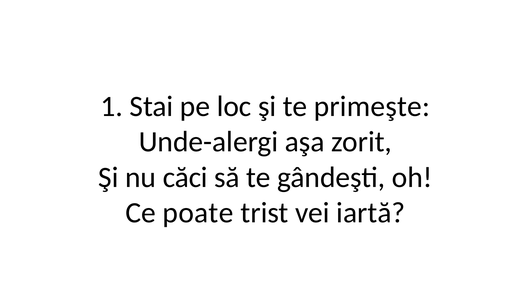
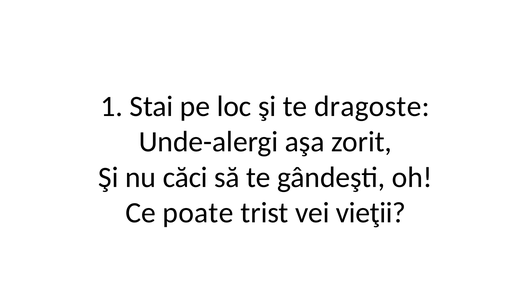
primeşte: primeşte -> dragoste
iartă: iartă -> vieţii
